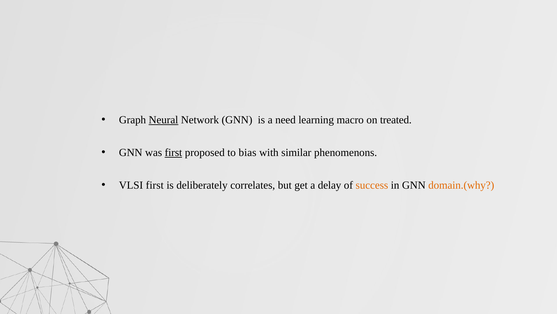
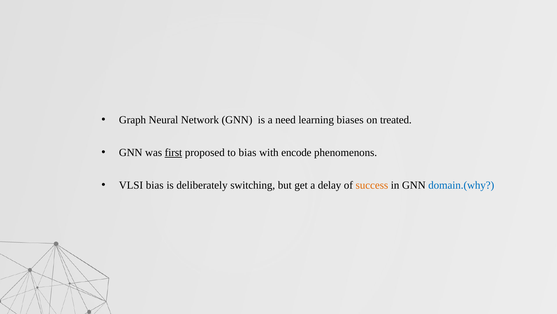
Neural underline: present -> none
macro: macro -> biases
similar: similar -> encode
VLSI first: first -> bias
correlates: correlates -> switching
domain.(why colour: orange -> blue
